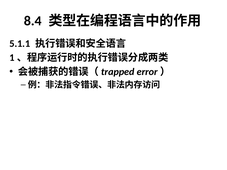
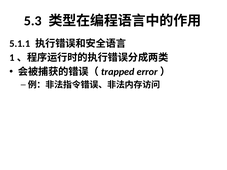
8.4: 8.4 -> 5.3
